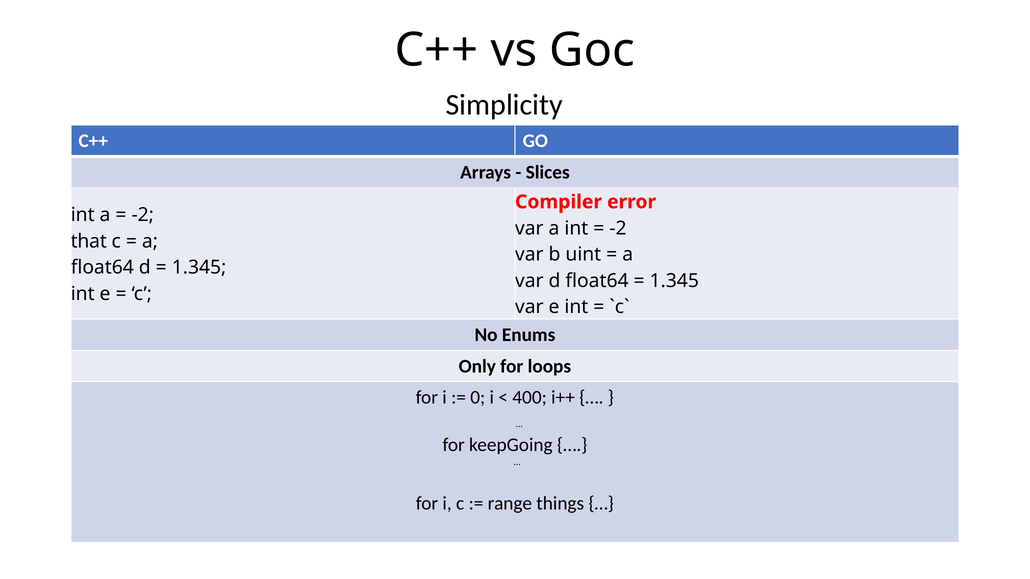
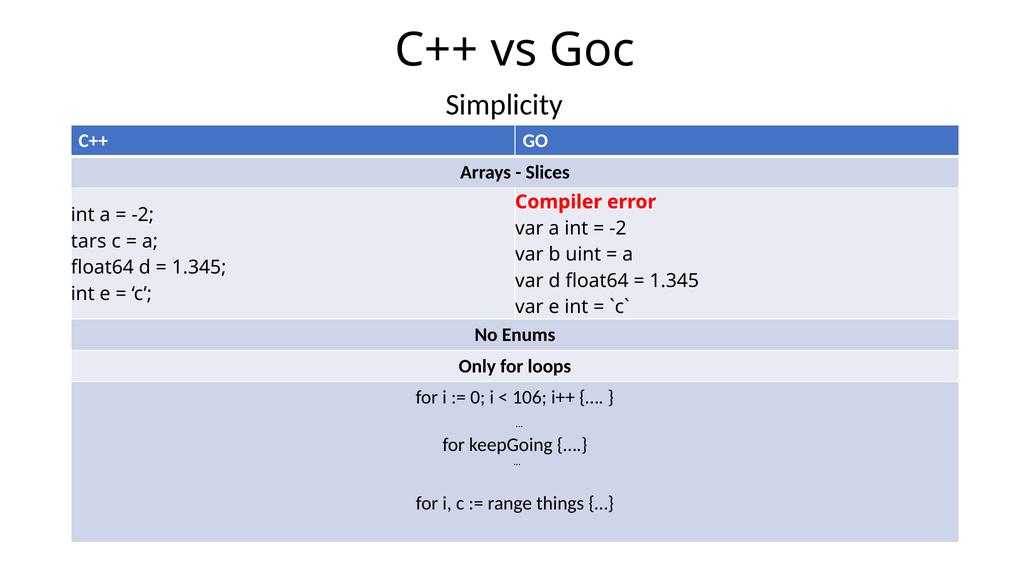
that: that -> tars
400: 400 -> 106
